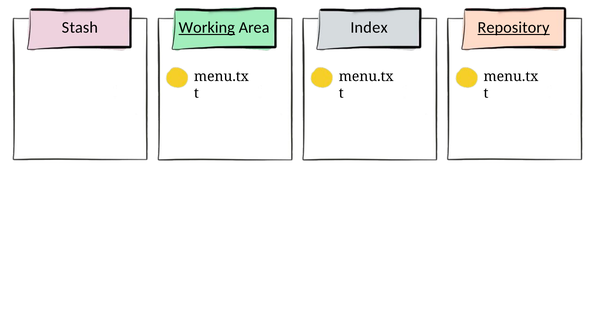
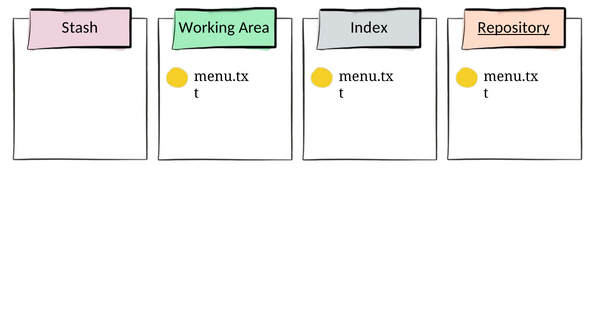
Working underline: present -> none
